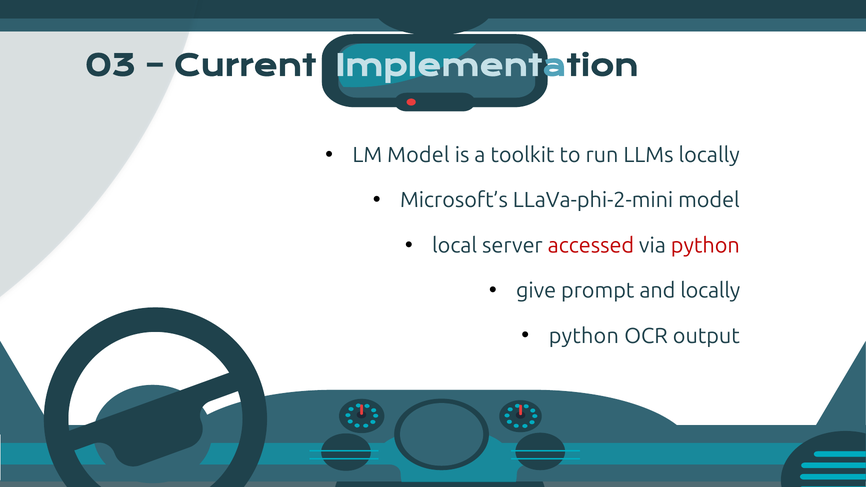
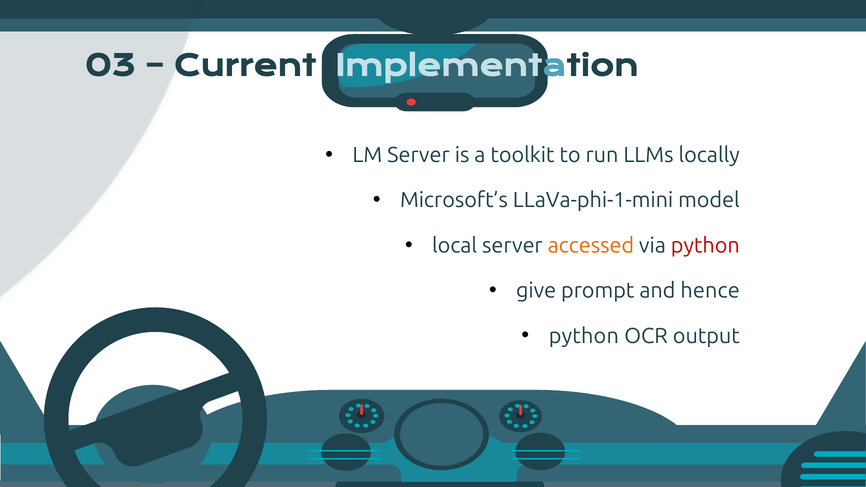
LM Model: Model -> Server
LLaVa-phi-2-mini: LLaVa-phi-2-mini -> LLaVa-phi-1-mini
accessed colour: red -> orange
and locally: locally -> hence
